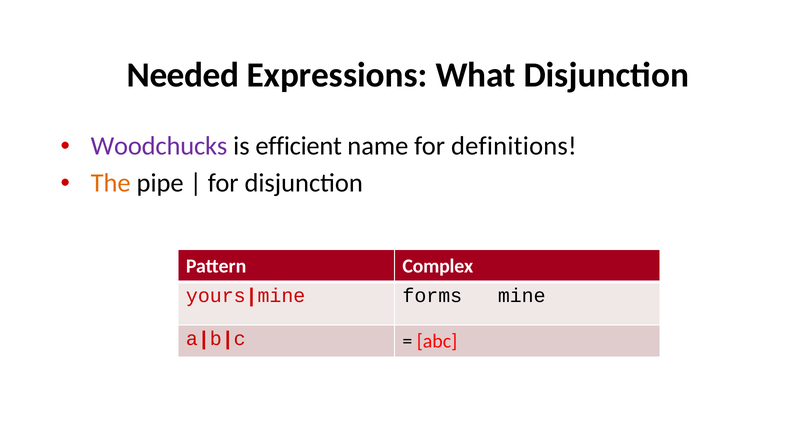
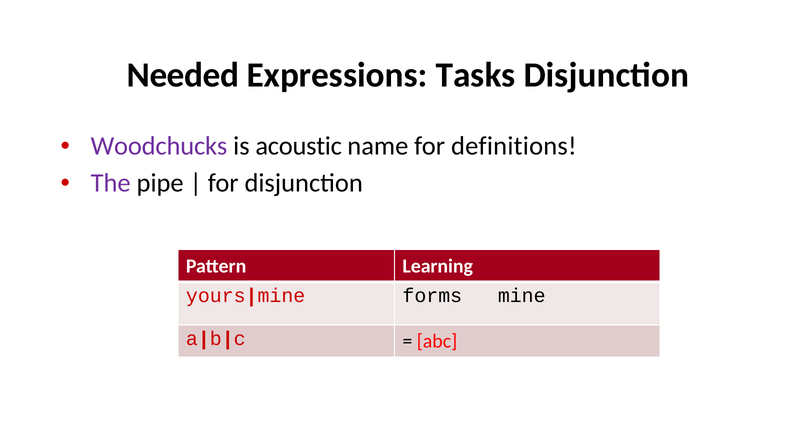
What: What -> Tasks
efficient: efficient -> acoustic
The colour: orange -> purple
Complex: Complex -> Learning
